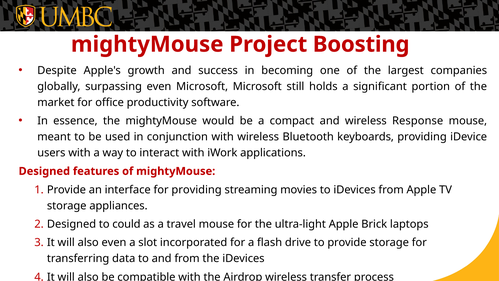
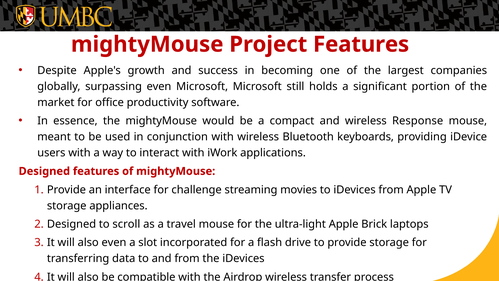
Project Boosting: Boosting -> Features
for providing: providing -> challenge
to could: could -> scroll
